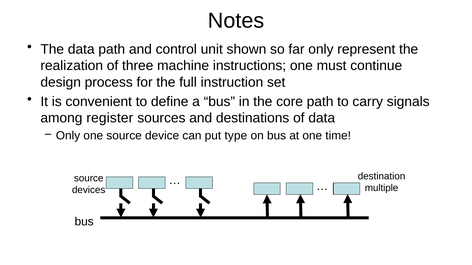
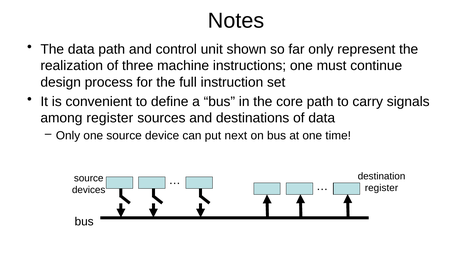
type: type -> next
multiple at (382, 188): multiple -> register
